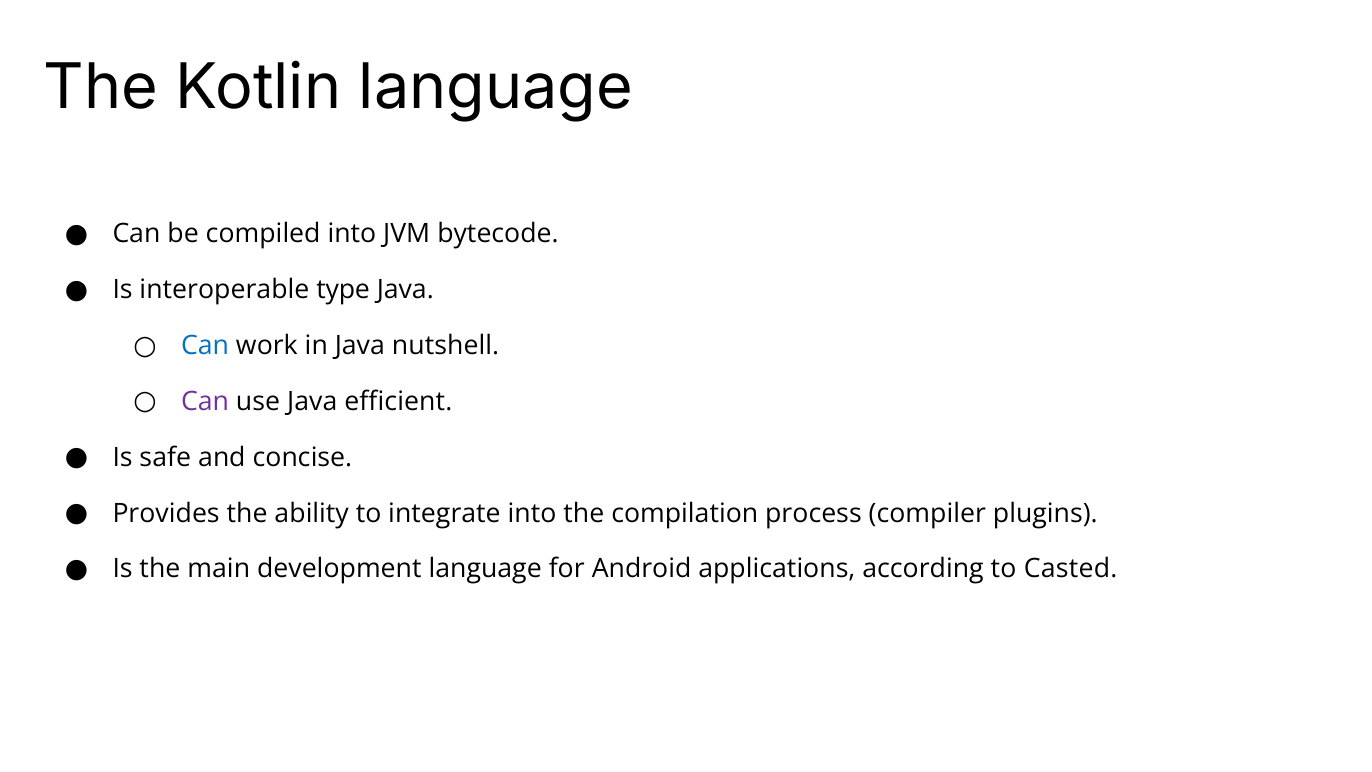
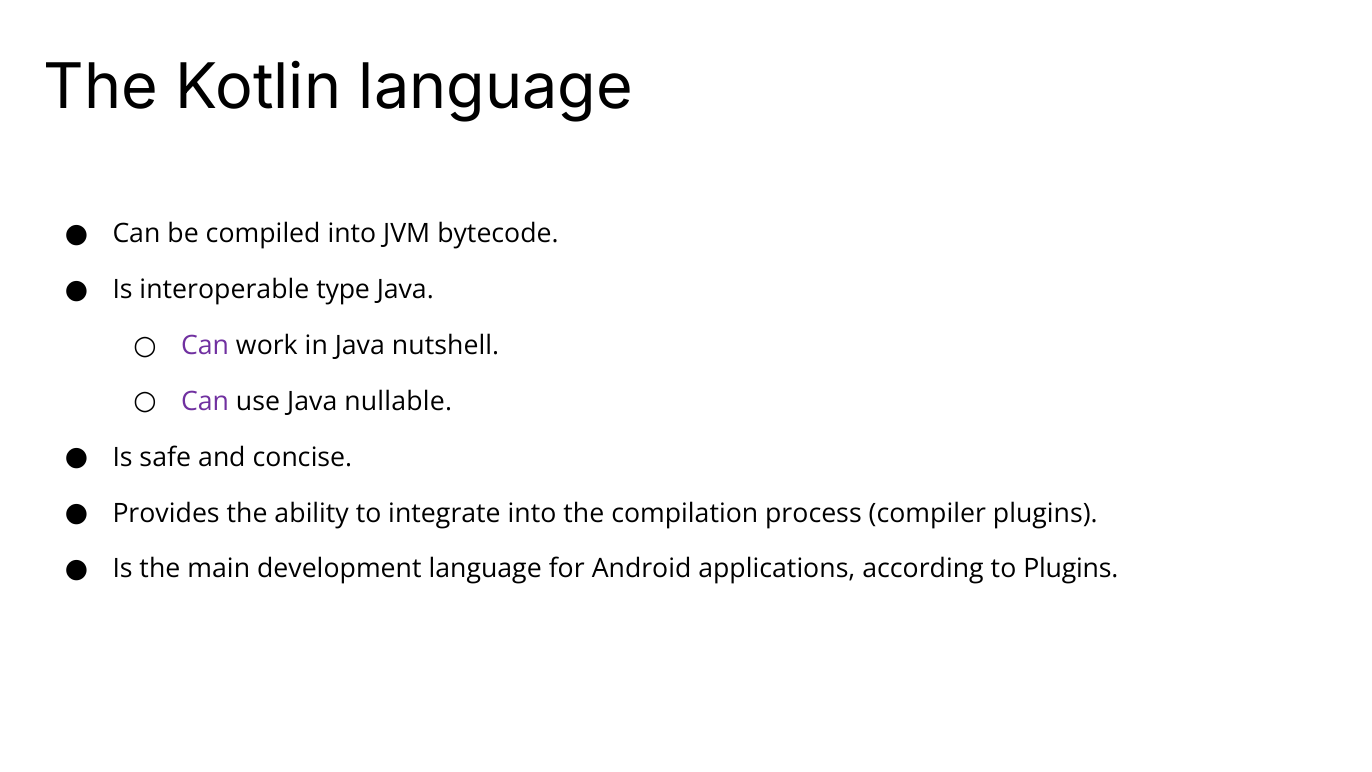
Can at (205, 346) colour: blue -> purple
efficient: efficient -> nullable
to Casted: Casted -> Plugins
